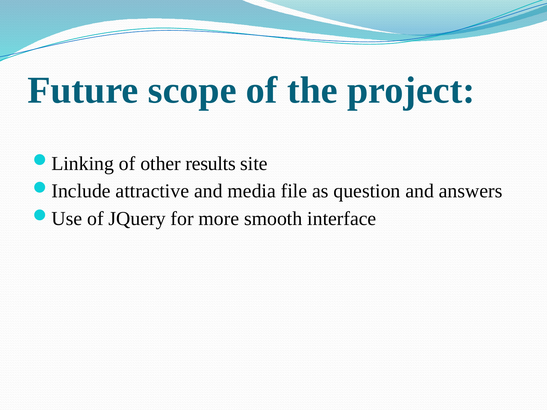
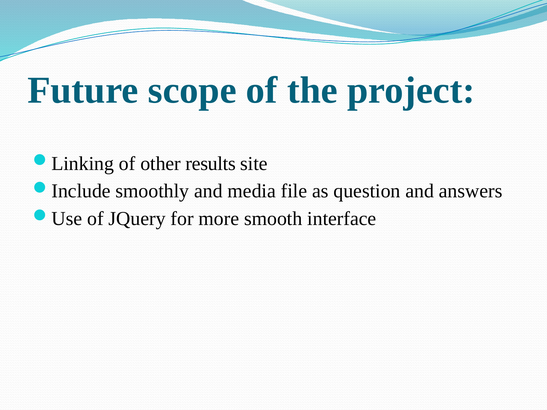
attractive: attractive -> smoothly
